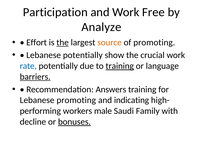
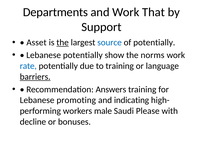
Participation: Participation -> Departments
Free: Free -> That
Analyze: Analyze -> Support
Effort: Effort -> Asset
source colour: orange -> blue
of promoting: promoting -> potentially
crucial: crucial -> norms
training at (120, 66) underline: present -> none
Family: Family -> Please
bonuses underline: present -> none
